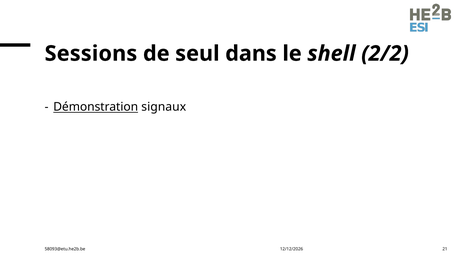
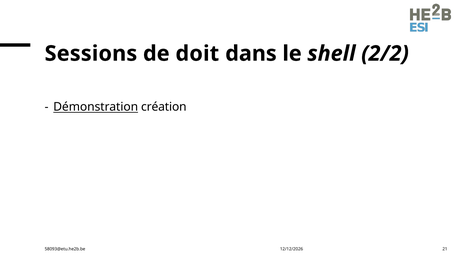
seul: seul -> doit
signaux: signaux -> création
